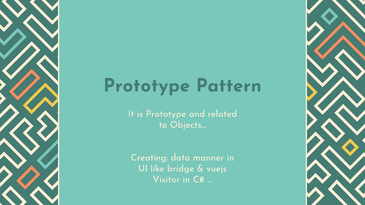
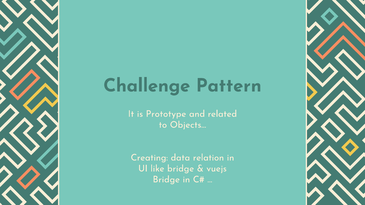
Prototype at (147, 86): Prototype -> Challenge
manner: manner -> relation
Visitor at (166, 180): Visitor -> Bridge
